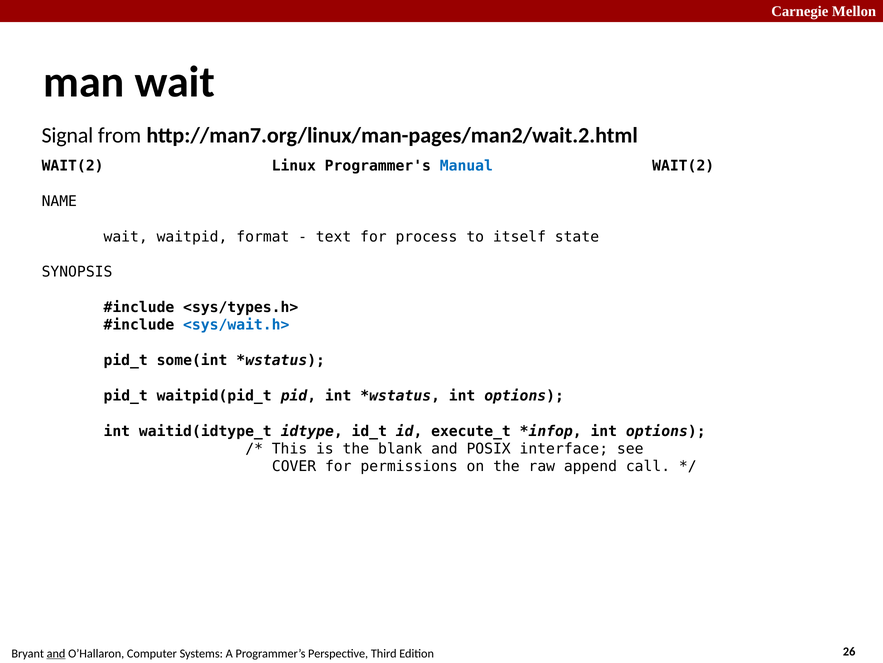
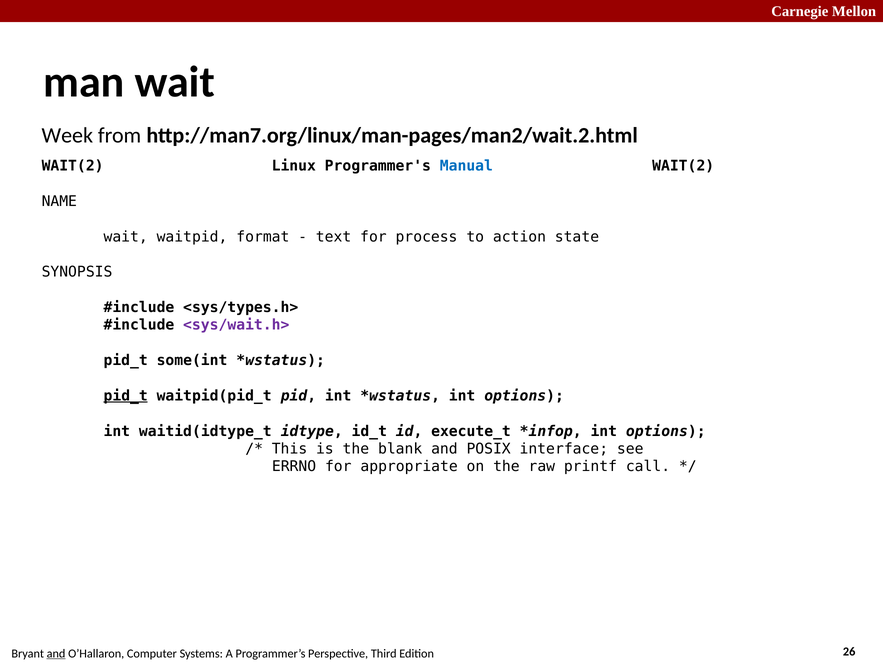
Signal: Signal -> Week
itself: itself -> action
<sys/wait.h> colour: blue -> purple
pid_t at (126, 395) underline: none -> present
COVER: COVER -> ERRNO
permissions: permissions -> appropriate
append: append -> printf
